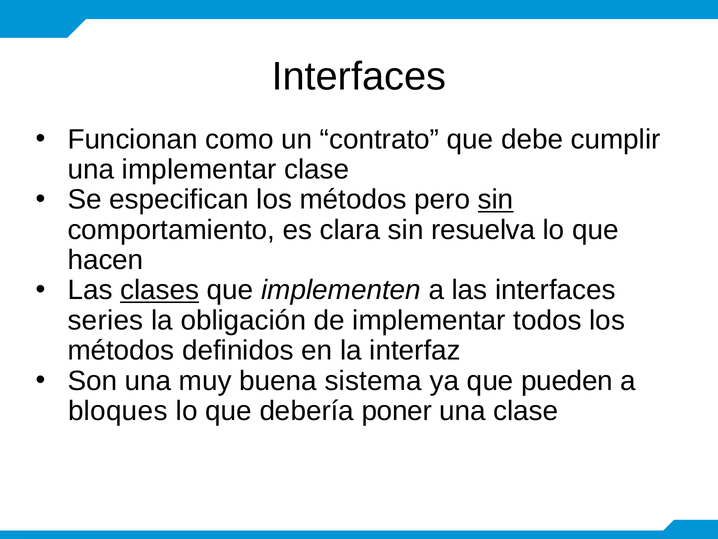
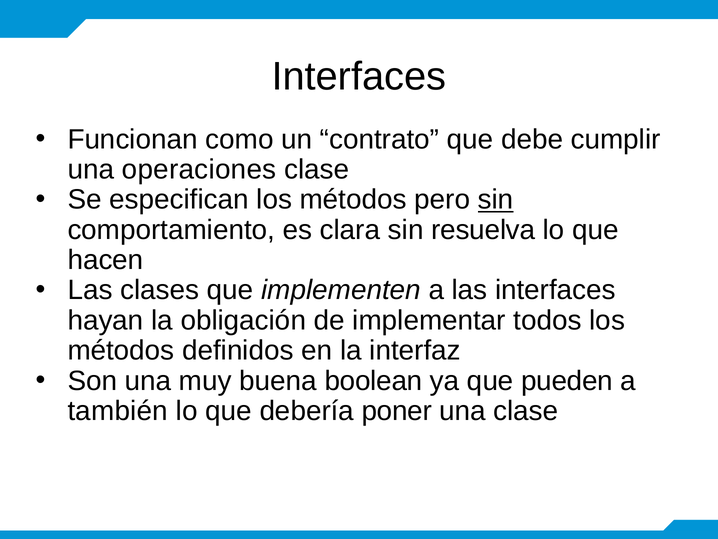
una implementar: implementar -> operaciones
clases underline: present -> none
series: series -> hayan
sistema: sistema -> boolean
bloques: bloques -> también
